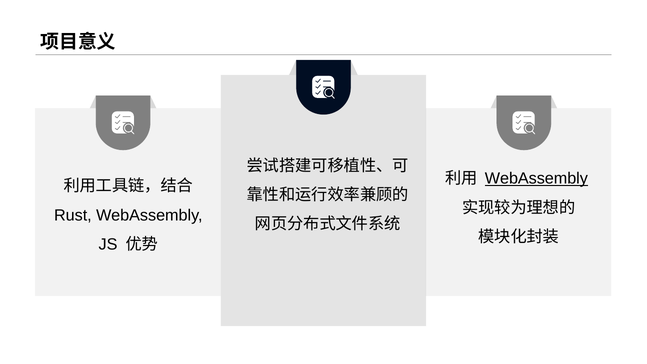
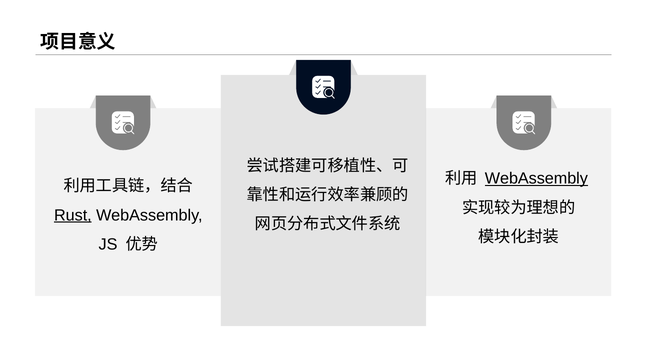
Rust underline: none -> present
